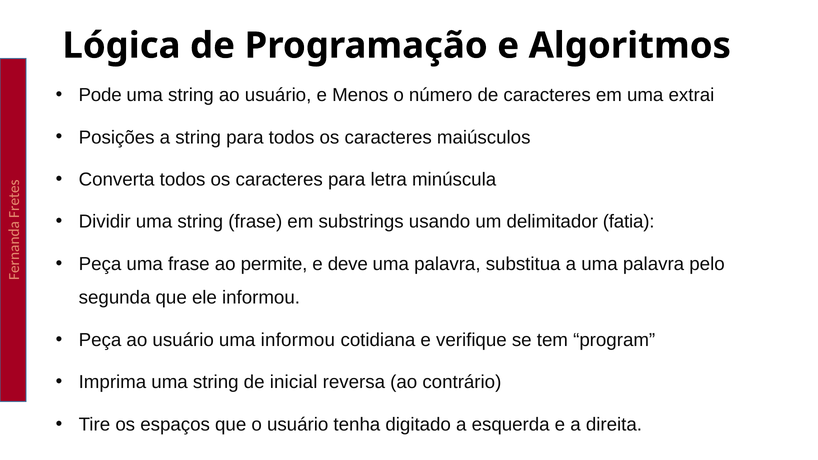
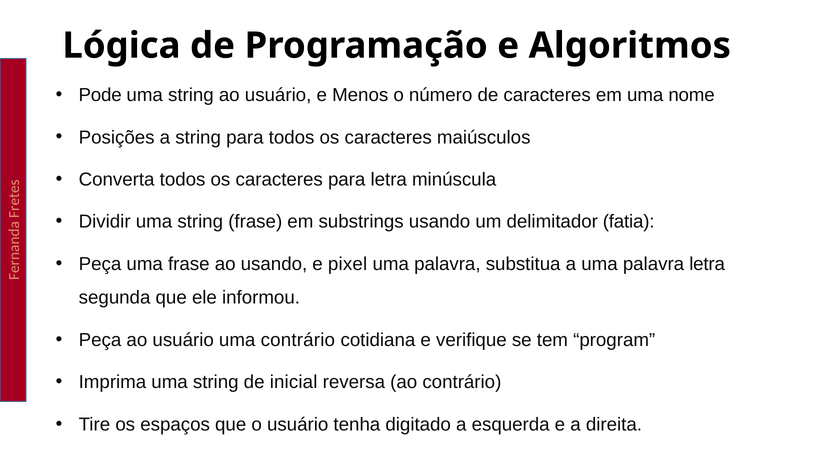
extrai: extrai -> nome
ao permite: permite -> usando
deve: deve -> pixel
palavra pelo: pelo -> letra
uma informou: informou -> contrário
